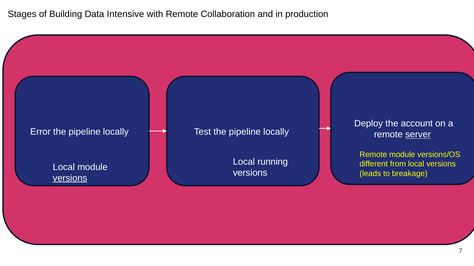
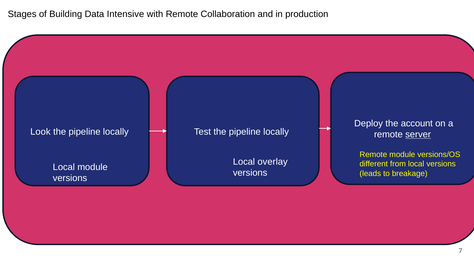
Error: Error -> Look
running: running -> overlay
versions at (70, 179) underline: present -> none
